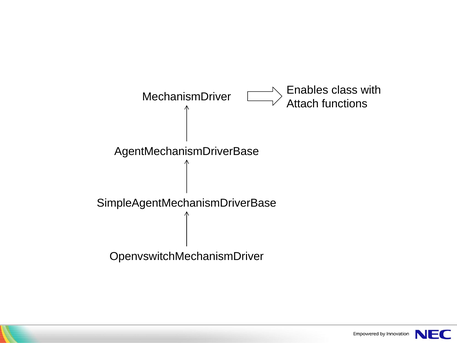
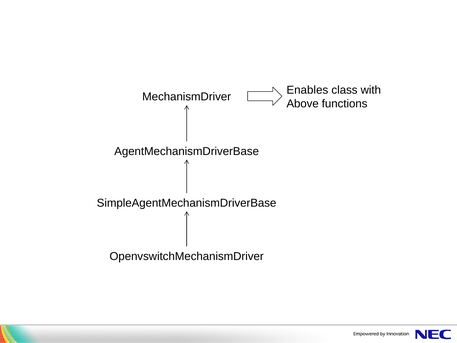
Attach: Attach -> Above
